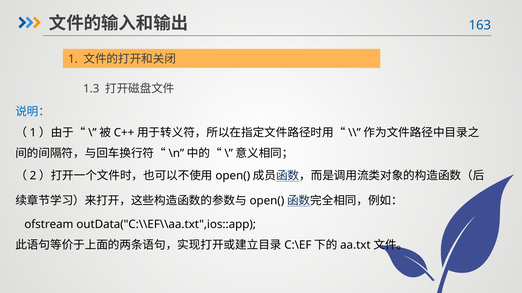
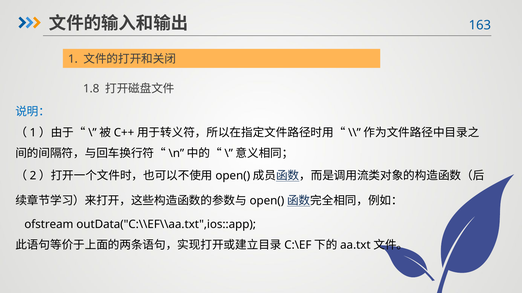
1.3: 1.3 -> 1.8
